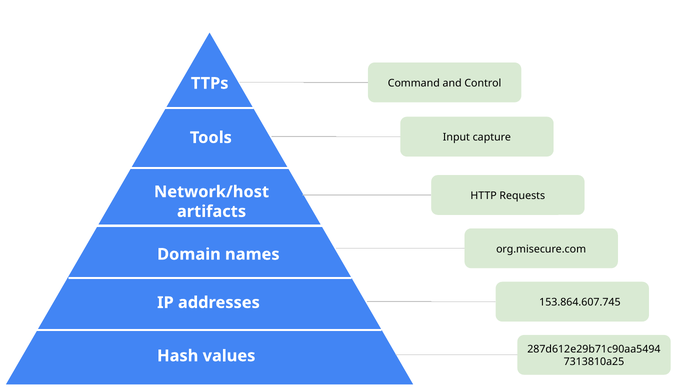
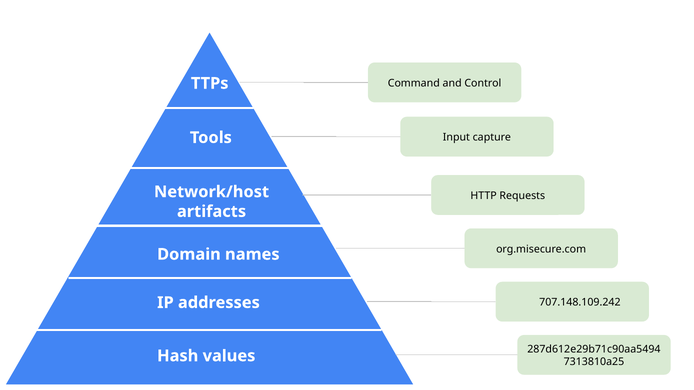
153.864.607.745: 153.864.607.745 -> 707.148.109.242
